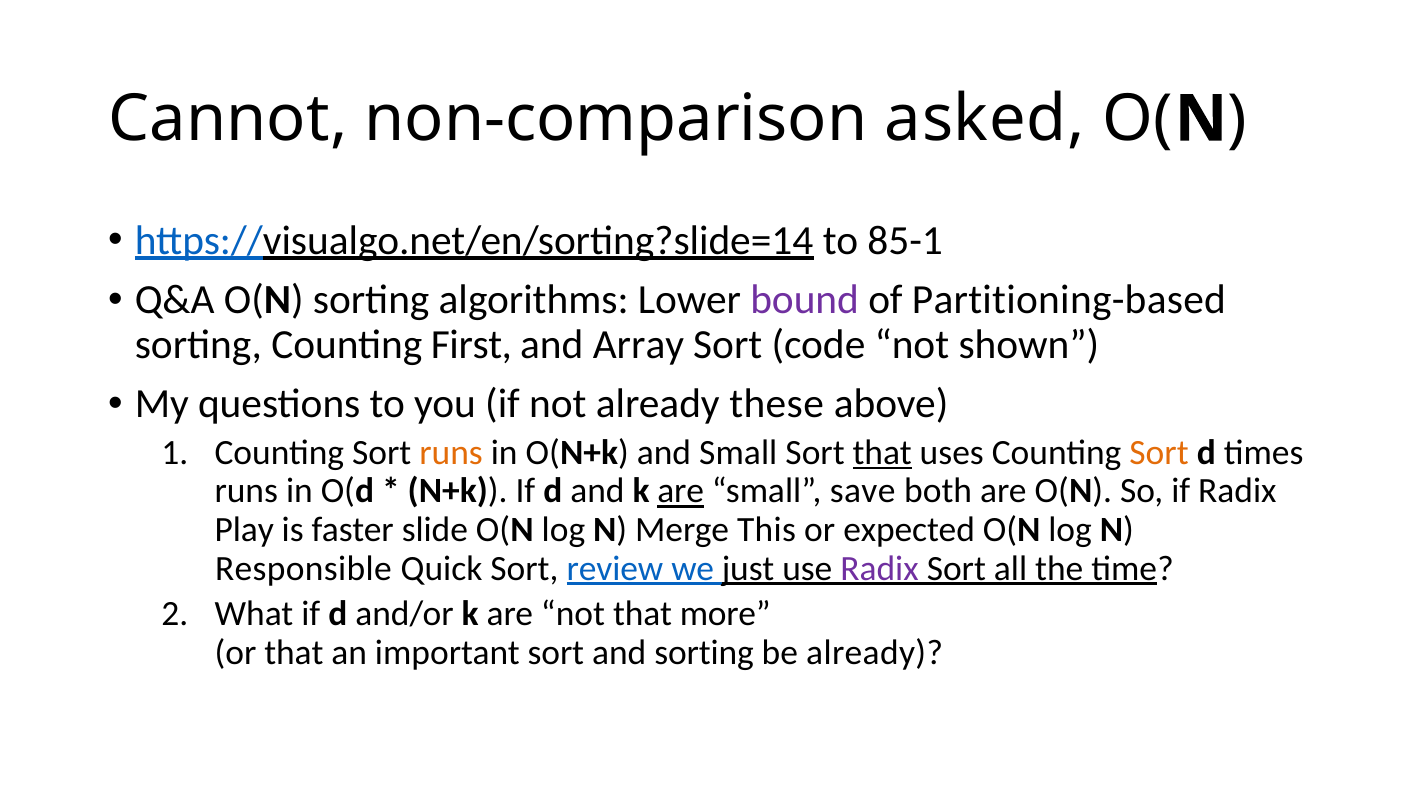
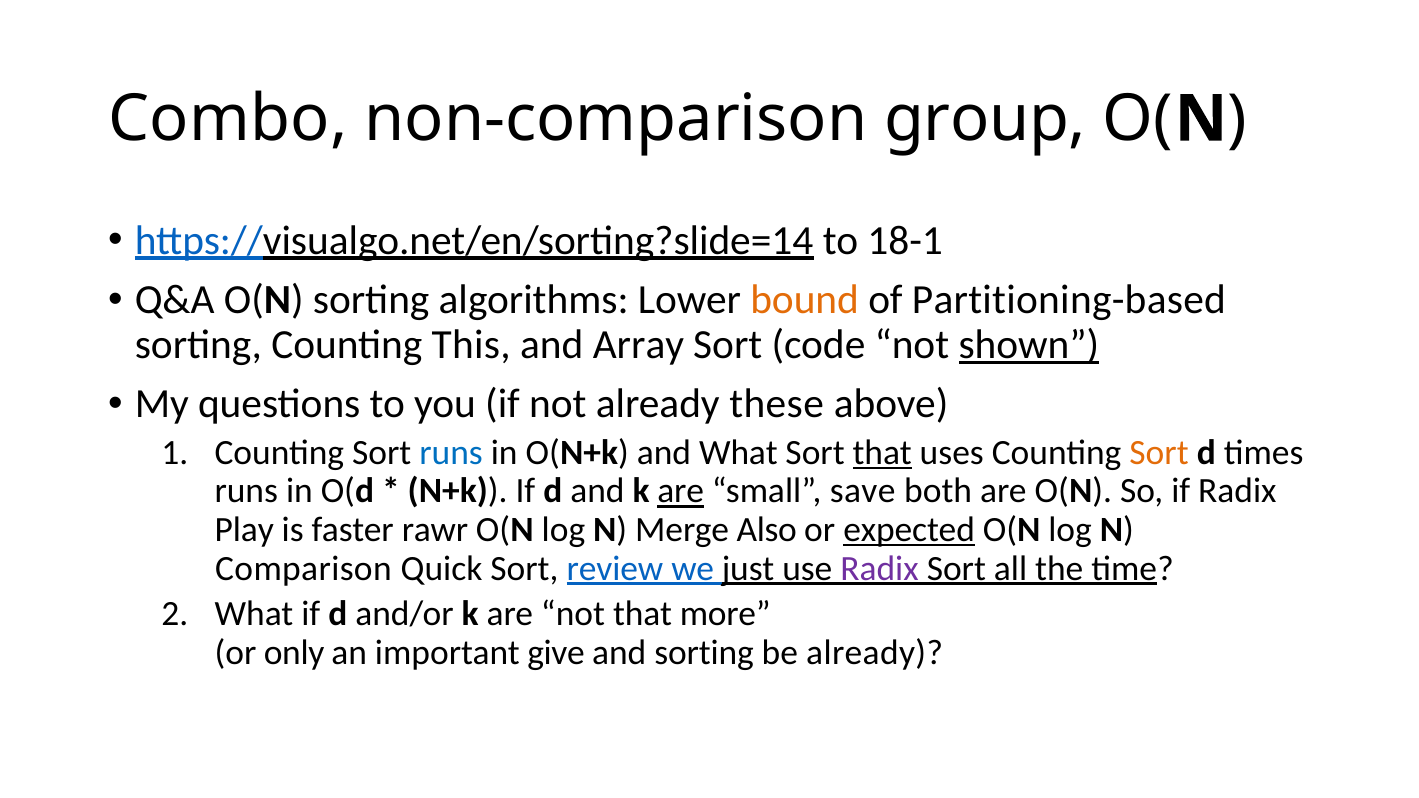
Cannot: Cannot -> Combo
asked: asked -> group
85-1: 85-1 -> 18-1
bound colour: purple -> orange
First: First -> This
shown underline: none -> present
runs at (451, 453) colour: orange -> blue
and Small: Small -> What
slide: slide -> rawr
This: This -> Also
expected underline: none -> present
Responsible: Responsible -> Comparison
or that: that -> only
important sort: sort -> give
